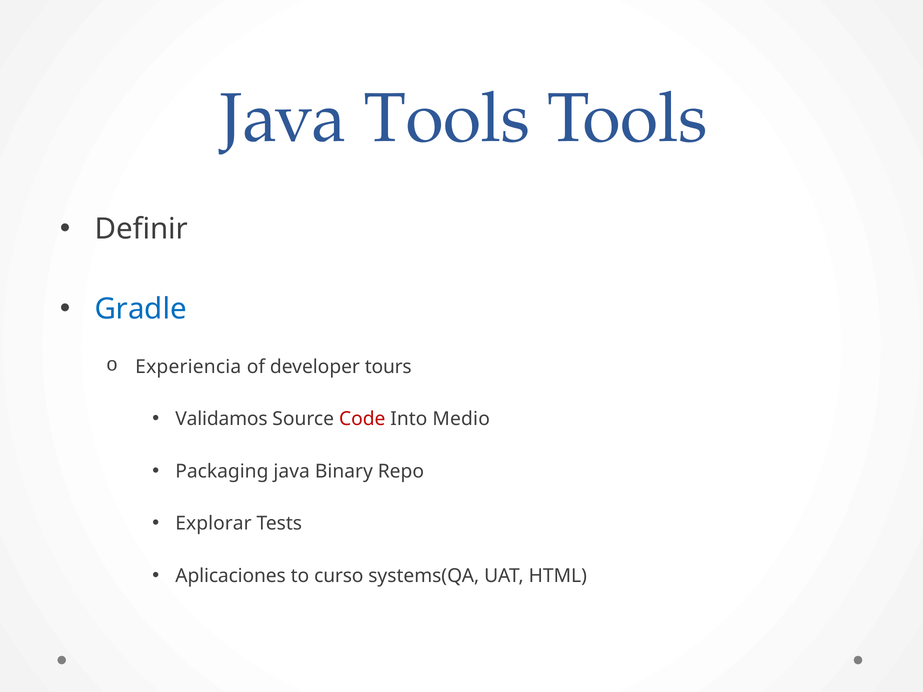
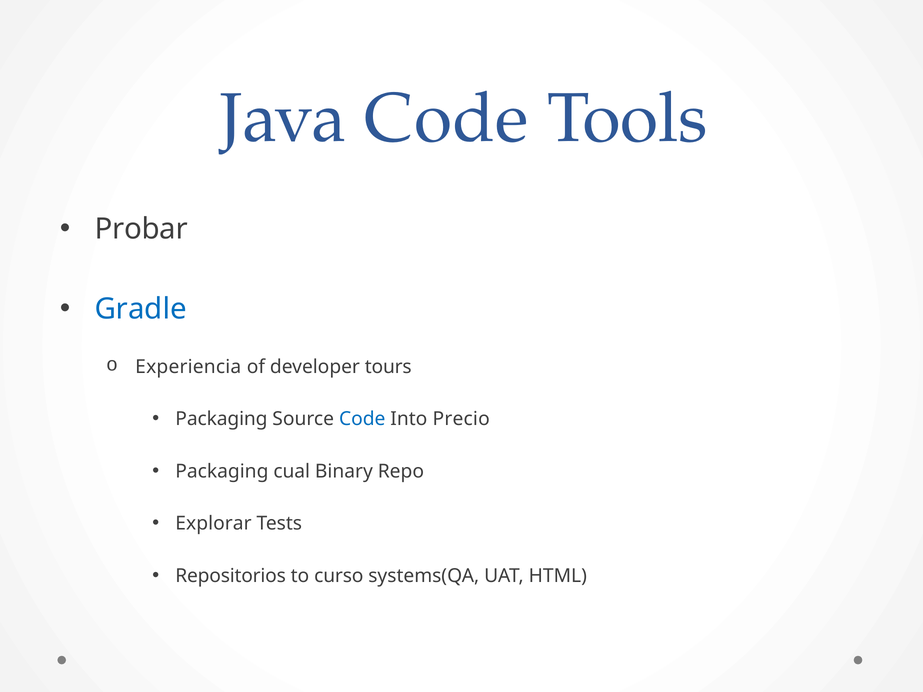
Java Tools: Tools -> Code
Definir: Definir -> Probar
Validamos at (221, 419): Validamos -> Packaging
Code at (362, 419) colour: red -> blue
Medio: Medio -> Precio
Packaging java: java -> cual
Aplicaciones: Aplicaciones -> Repositorios
